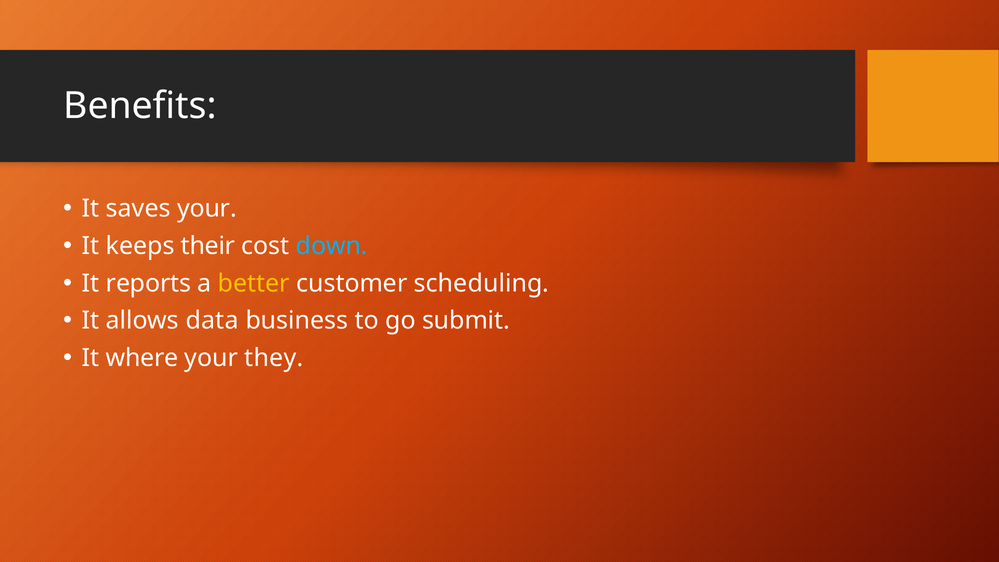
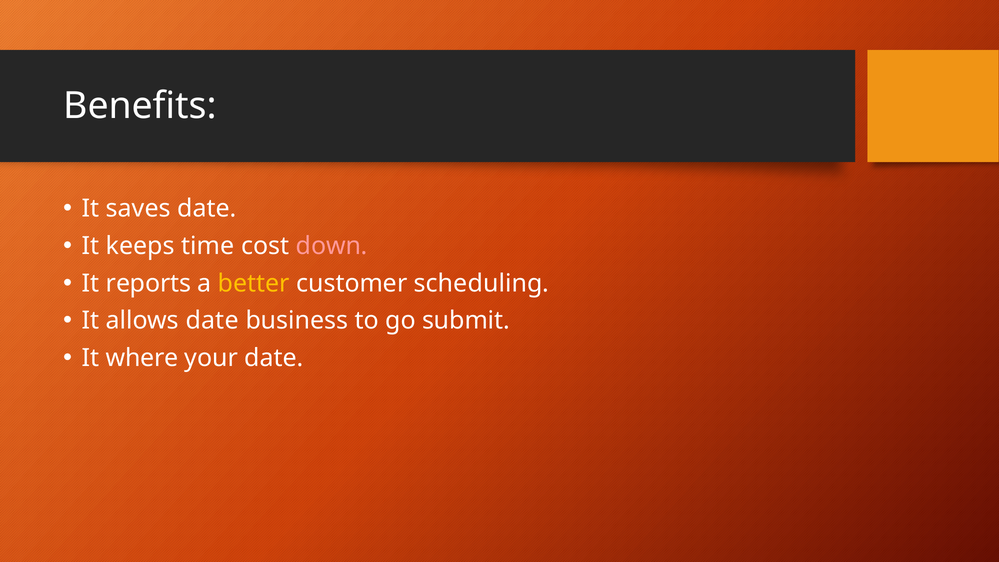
saves your: your -> date
their: their -> time
down colour: light blue -> pink
allows data: data -> date
your they: they -> date
